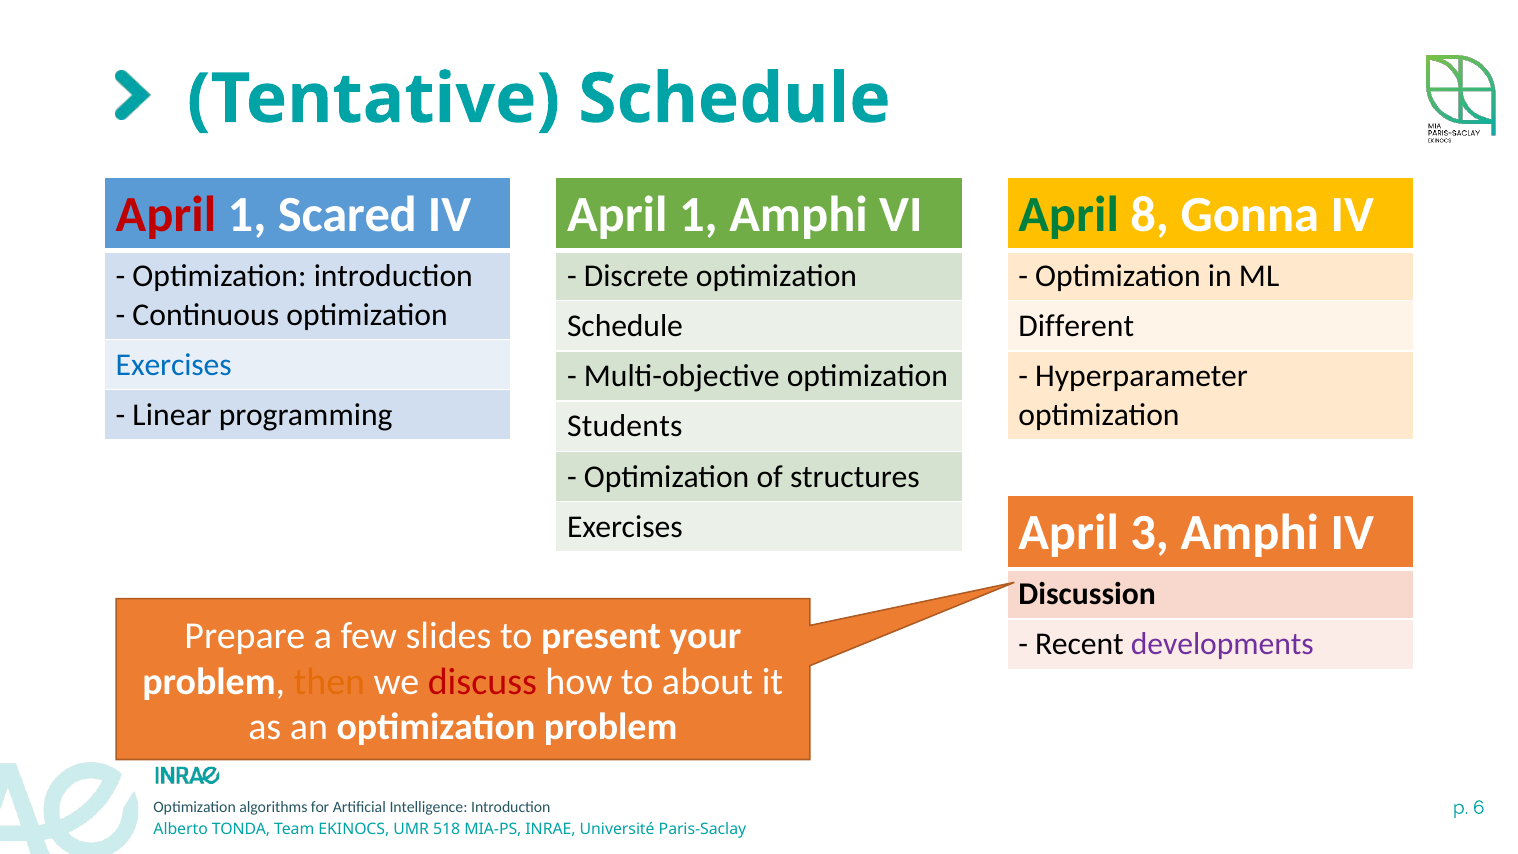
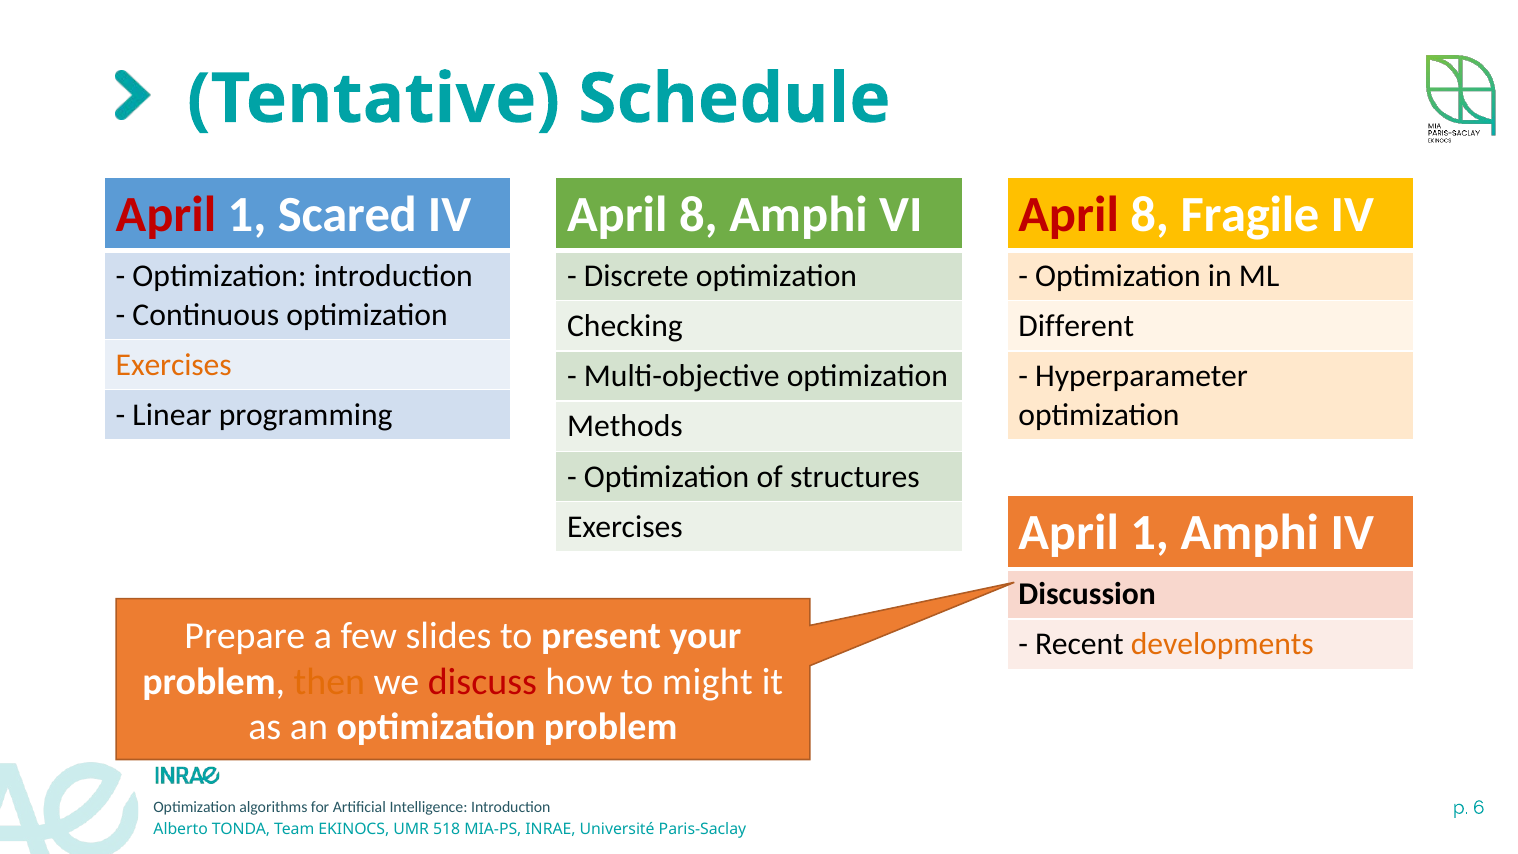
1 at (698, 214): 1 -> 8
April at (1069, 214) colour: green -> red
Gonna: Gonna -> Fragile
Schedule at (625, 326): Schedule -> Checking
Exercises at (174, 365) colour: blue -> orange
Students: Students -> Methods
3 at (1150, 533): 3 -> 1
developments colour: purple -> orange
about: about -> might
